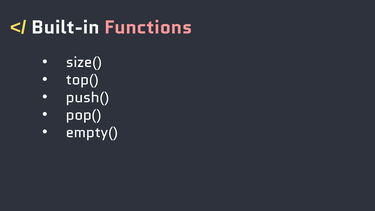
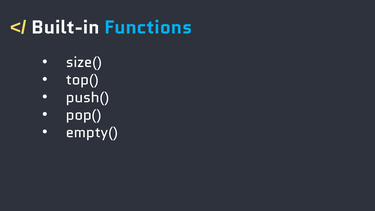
Functions colour: pink -> light blue
